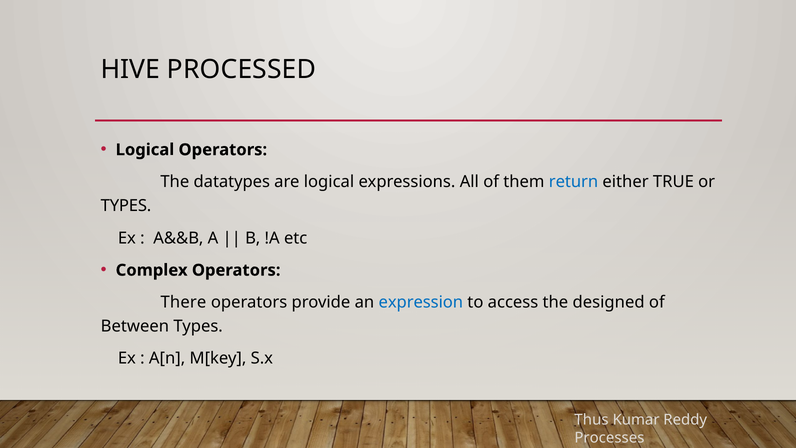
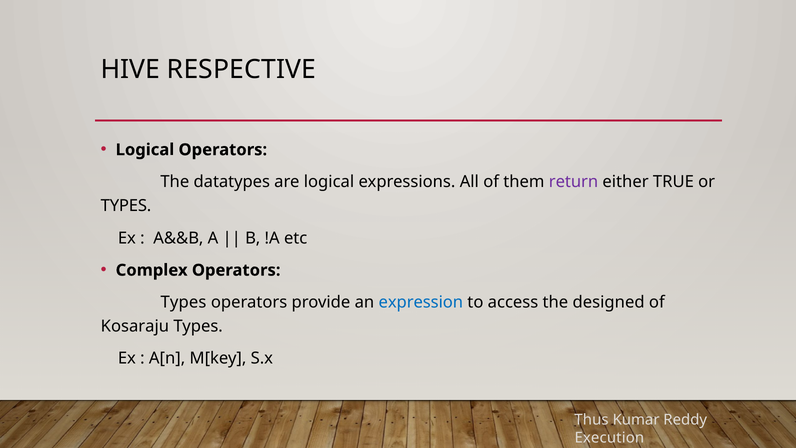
PROCESSED: PROCESSED -> RESPECTIVE
return colour: blue -> purple
There at (183, 302): There -> Types
Between: Between -> Kosaraju
Processes: Processes -> Execution
